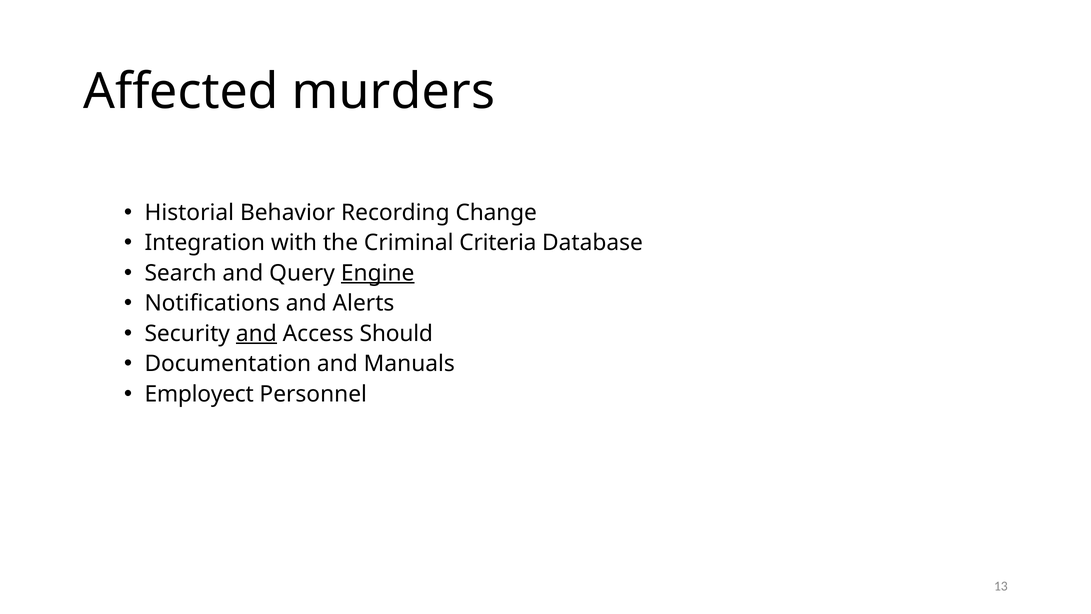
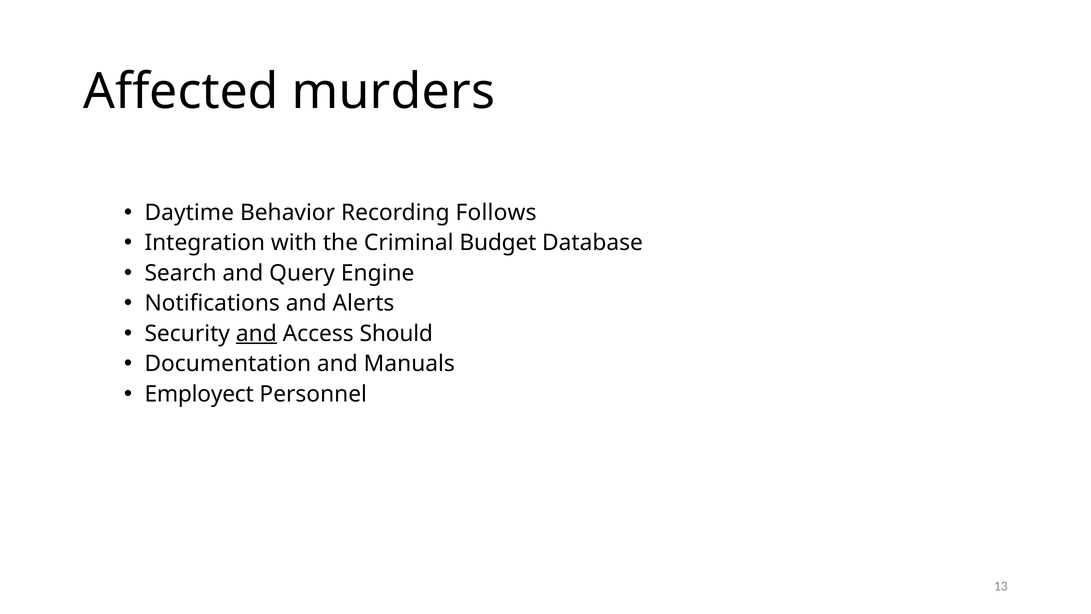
Historial: Historial -> Daytime
Change: Change -> Follows
Criteria: Criteria -> Budget
Engine underline: present -> none
